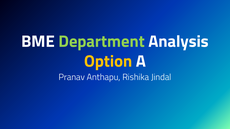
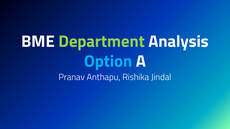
Option colour: yellow -> light blue
